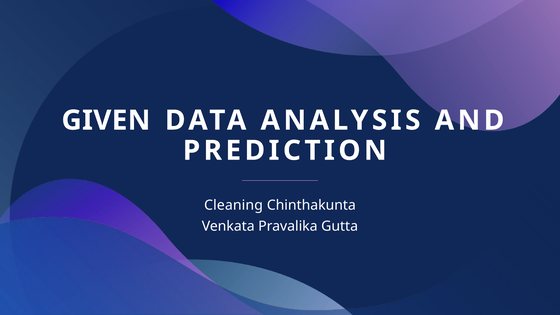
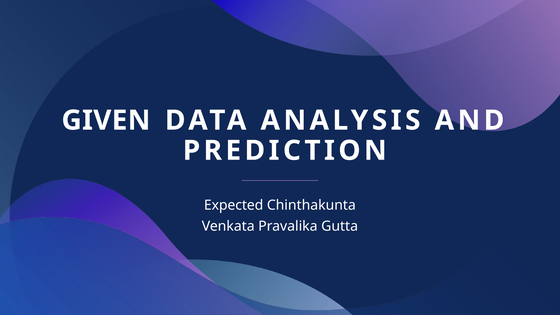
Cleaning: Cleaning -> Expected
